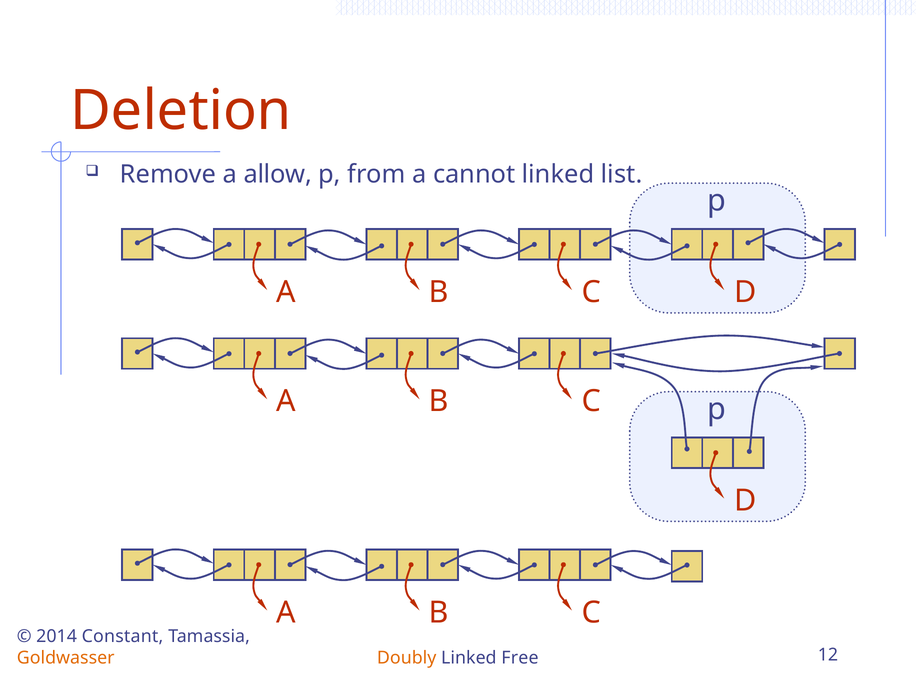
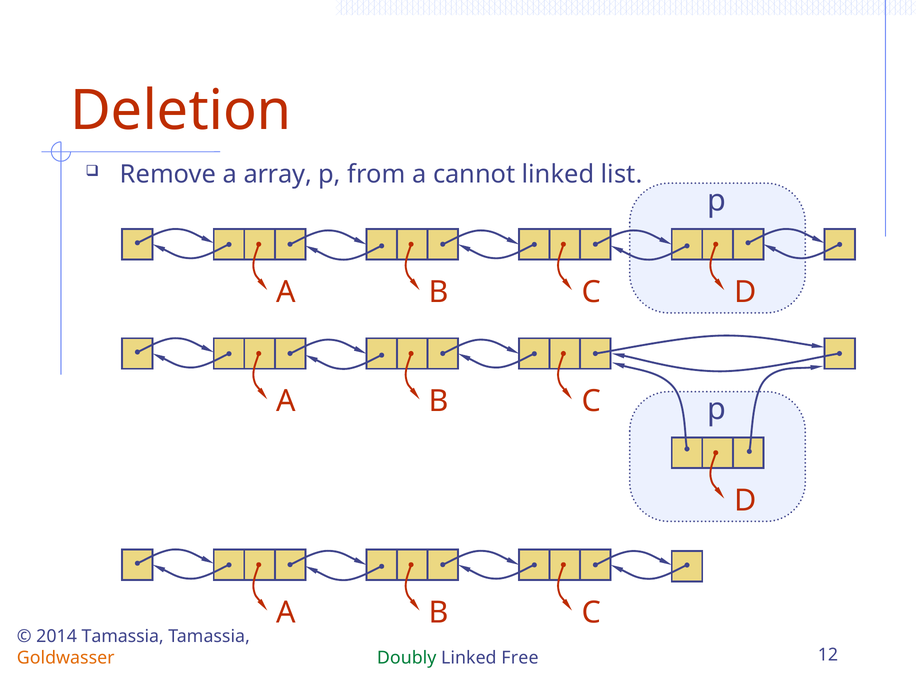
allow: allow -> array
2014 Constant: Constant -> Tamassia
Doubly colour: orange -> green
